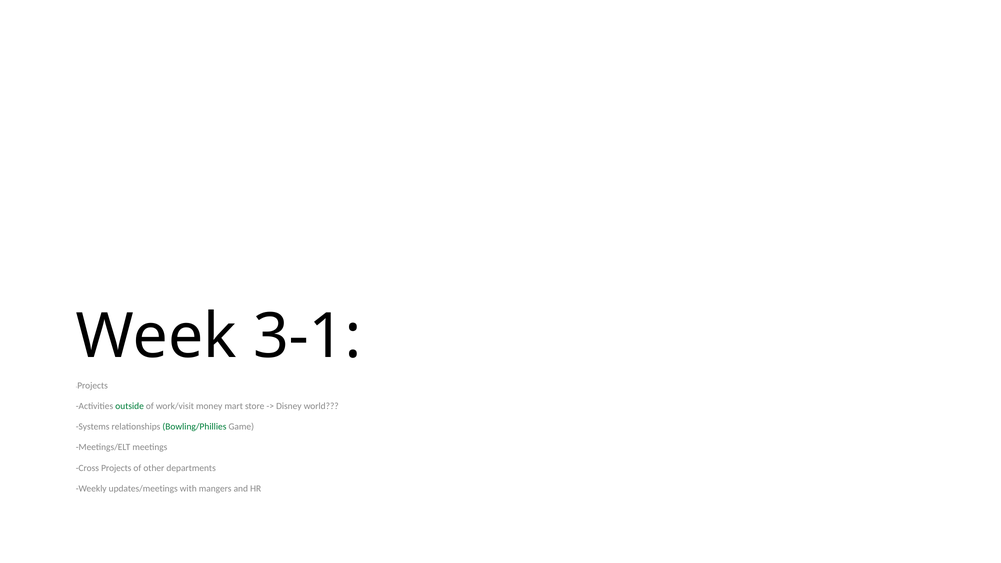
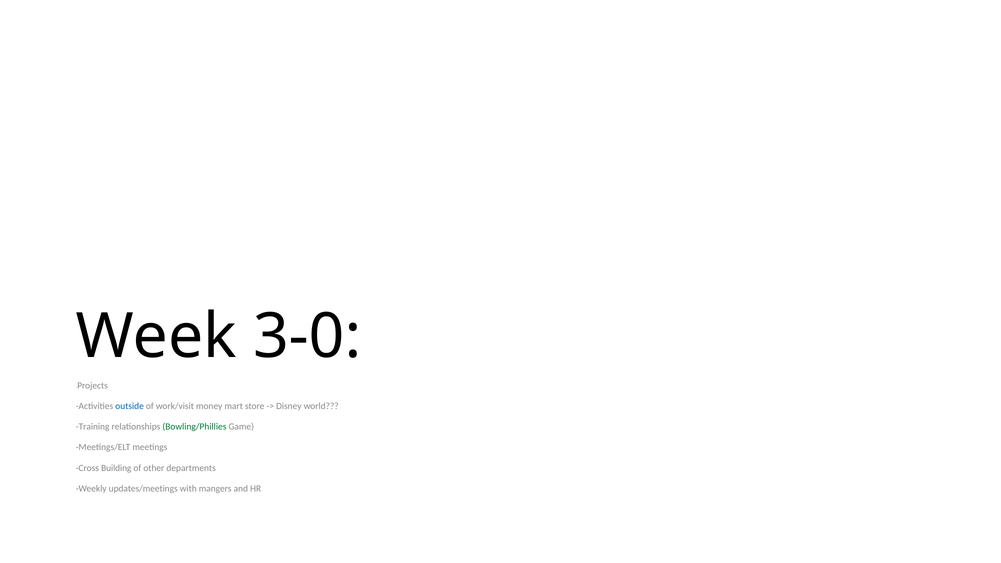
3-1: 3-1 -> 3-0
outside colour: green -> blue
Systems: Systems -> Training
Cross Projects: Projects -> Building
